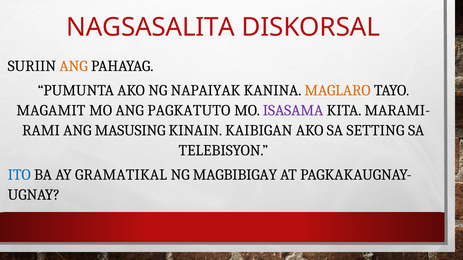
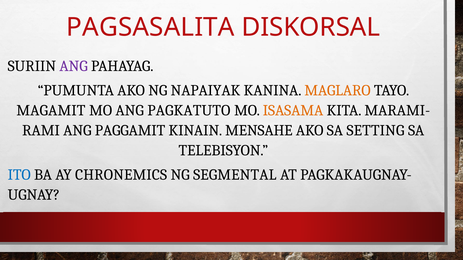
NAGSASALITA: NAGSASALITA -> PAGSASALITA
ANG at (74, 66) colour: orange -> purple
ISASAMA colour: purple -> orange
MASUSING: MASUSING -> PAGGAMIT
KAIBIGAN: KAIBIGAN -> MENSAHE
GRAMATIKAL: GRAMATIKAL -> CHRONEMICS
MAGBIBIGAY: MAGBIBIGAY -> SEGMENTAL
